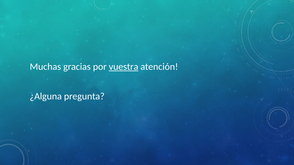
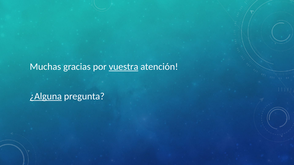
¿Alguna underline: none -> present
